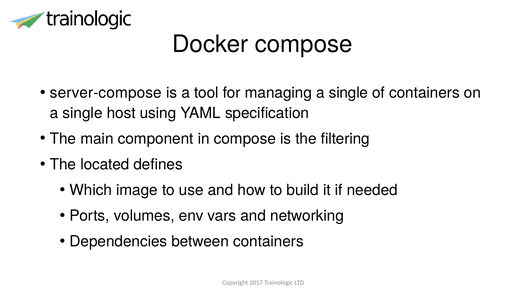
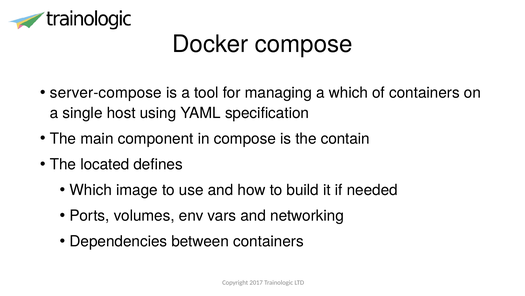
managing a single: single -> which
filtering: filtering -> contain
